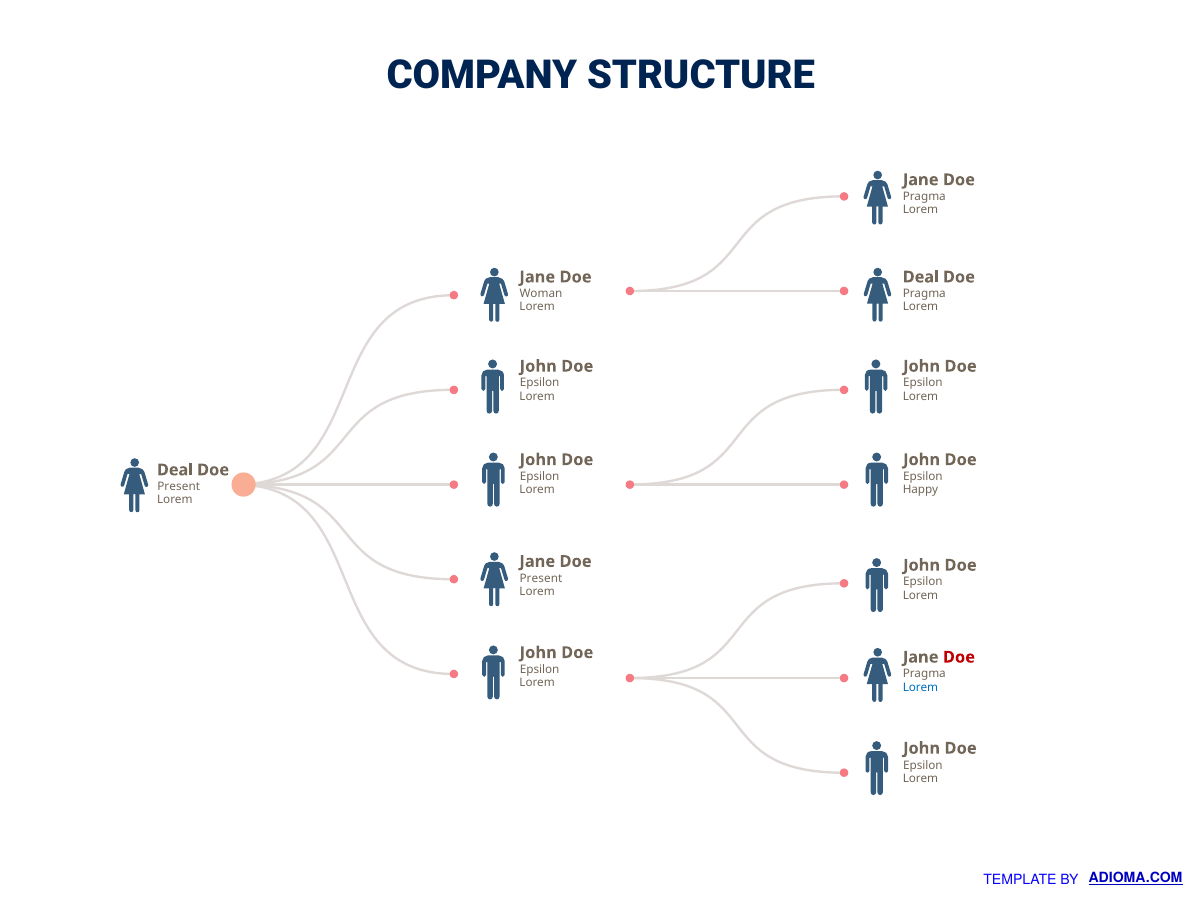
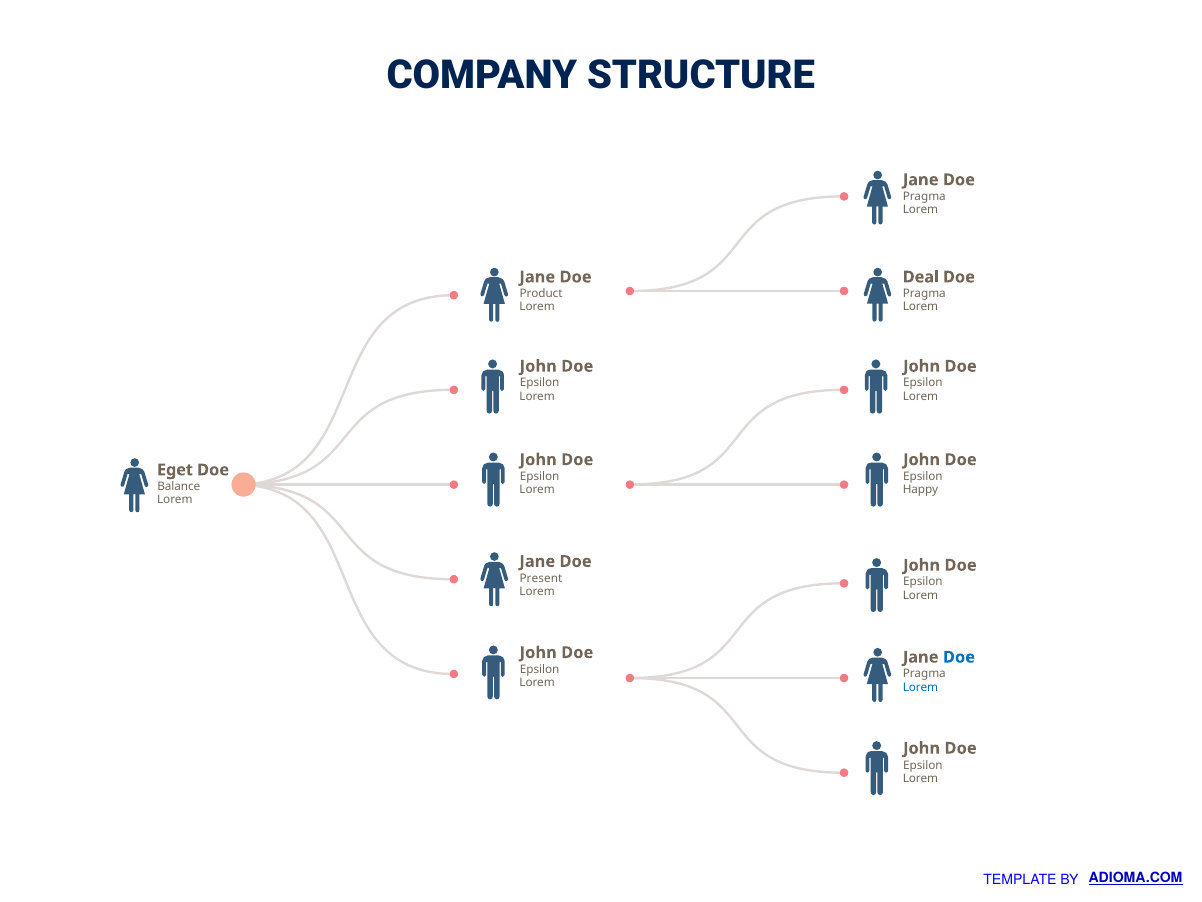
Woman: Woman -> Product
Deal at (175, 470): Deal -> Eget
Present at (179, 486): Present -> Balance
Doe at (959, 657) colour: red -> blue
